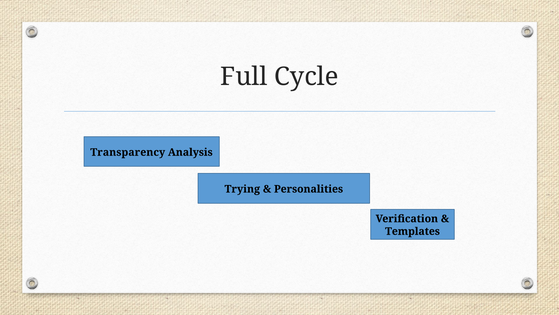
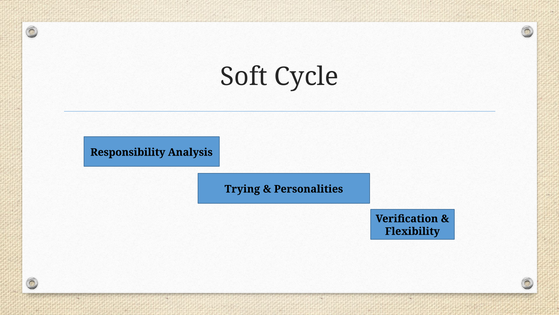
Full: Full -> Soft
Transparency: Transparency -> Responsibility
Templates: Templates -> Flexibility
